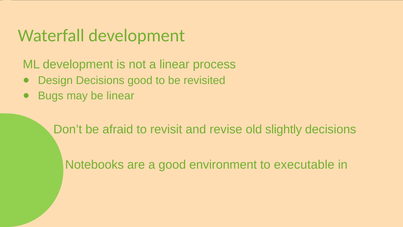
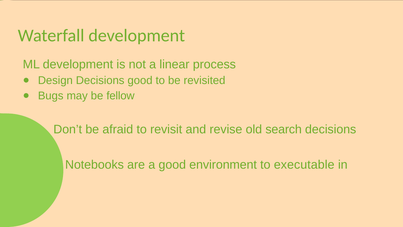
be linear: linear -> fellow
slightly: slightly -> search
